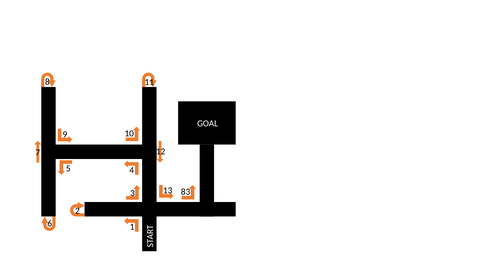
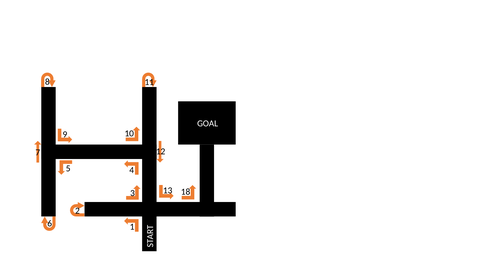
83: 83 -> 18
